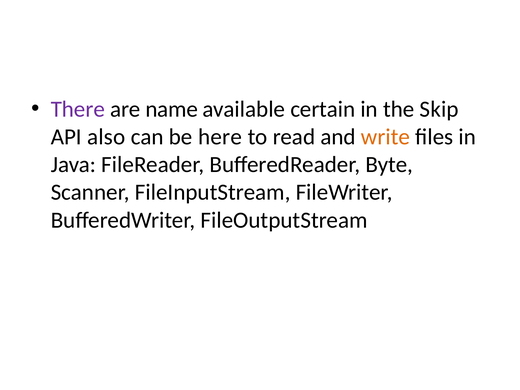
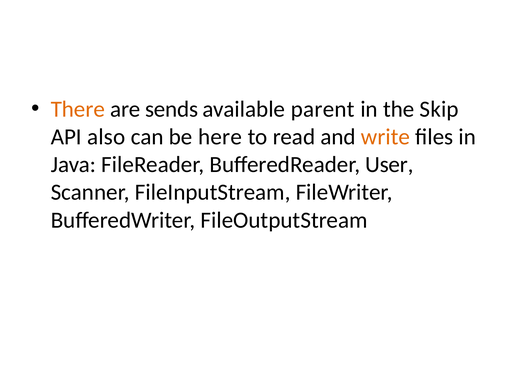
There colour: purple -> orange
name: name -> sends
certain: certain -> parent
Byte: Byte -> User
